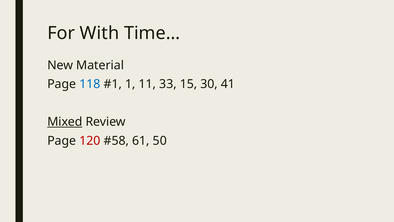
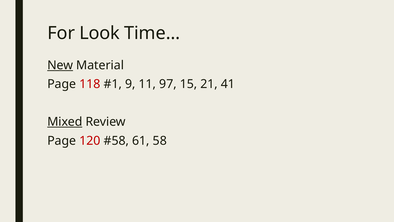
With: With -> Look
New underline: none -> present
118 colour: blue -> red
1: 1 -> 9
33: 33 -> 97
30: 30 -> 21
50: 50 -> 58
